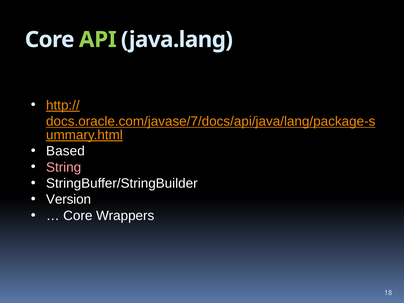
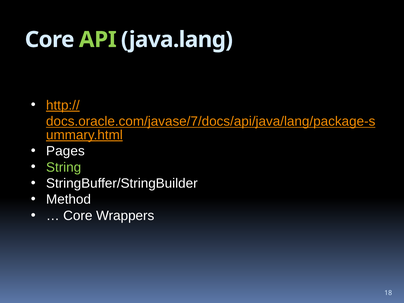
Based: Based -> Pages
String colour: pink -> light green
Version: Version -> Method
